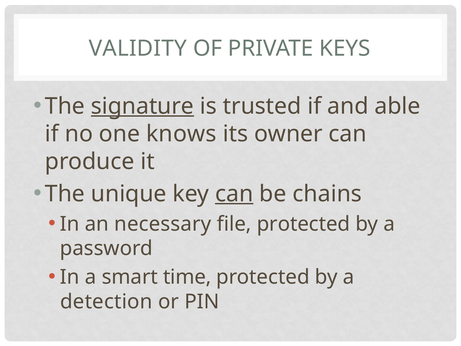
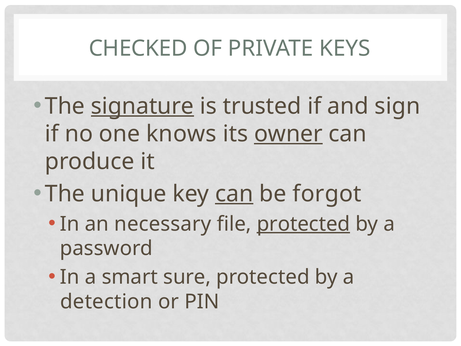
VALIDITY: VALIDITY -> CHECKED
able: able -> sign
owner underline: none -> present
chains: chains -> forgot
protected at (303, 224) underline: none -> present
time: time -> sure
